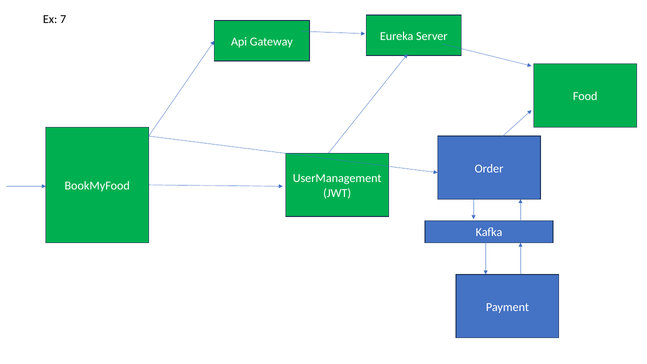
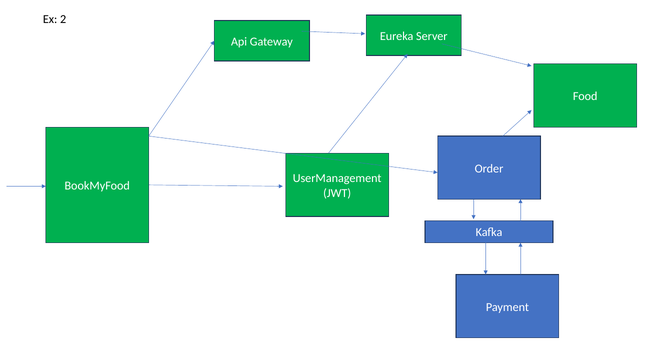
7: 7 -> 2
